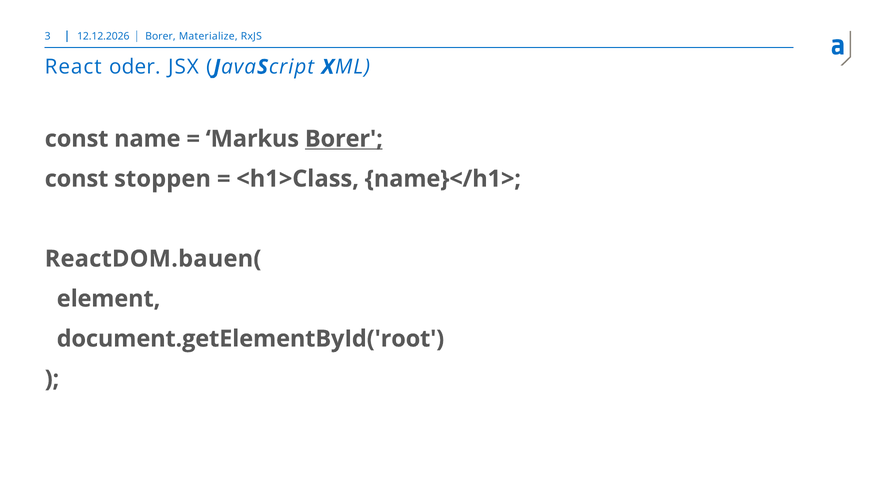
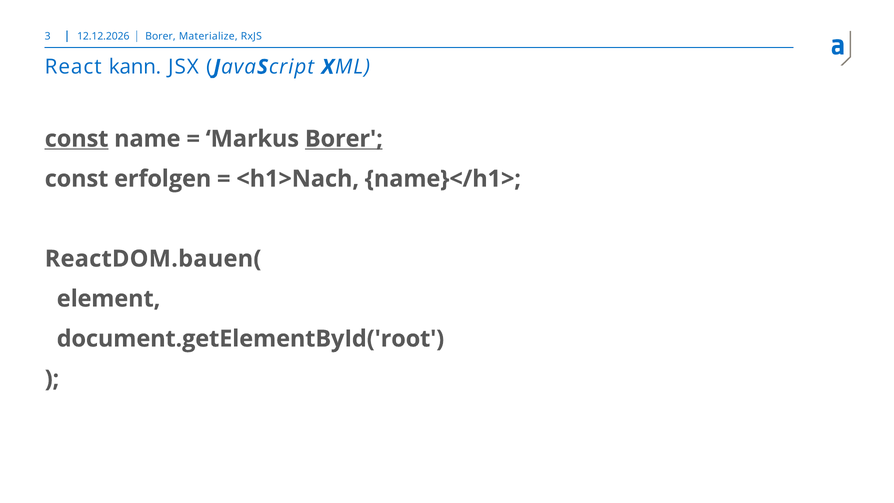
oder: oder -> kann
const at (77, 139) underline: none -> present
stoppen: stoppen -> erfolgen
<h1>Class: <h1>Class -> <h1>Nach
